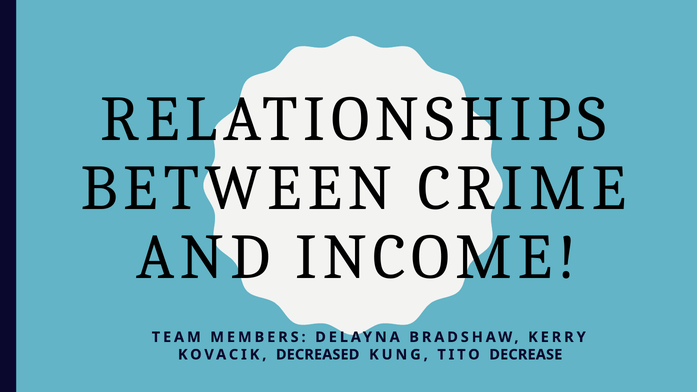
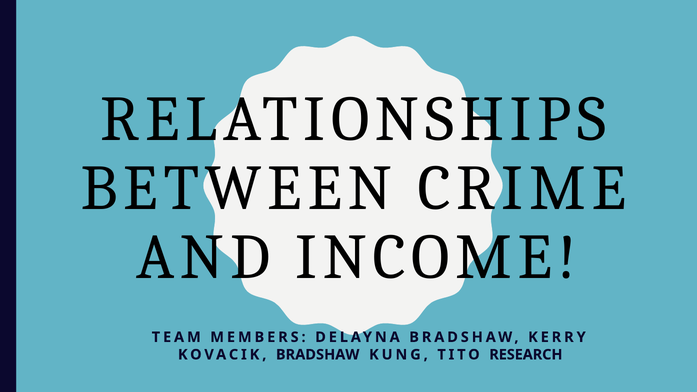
KOVACIK DECREASED: DECREASED -> BRADSHAW
DECREASE: DECREASE -> RESEARCH
